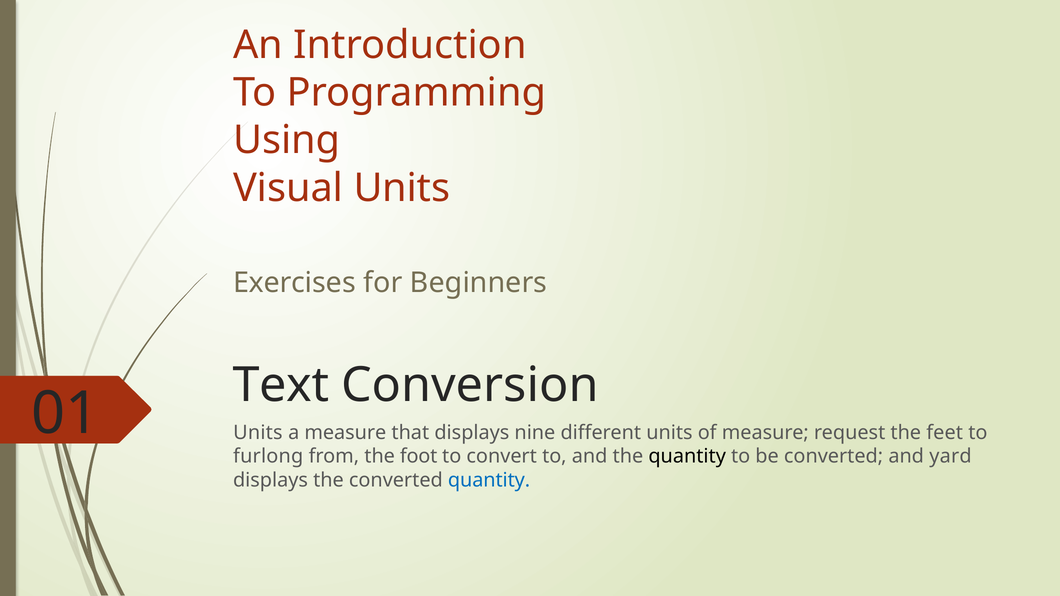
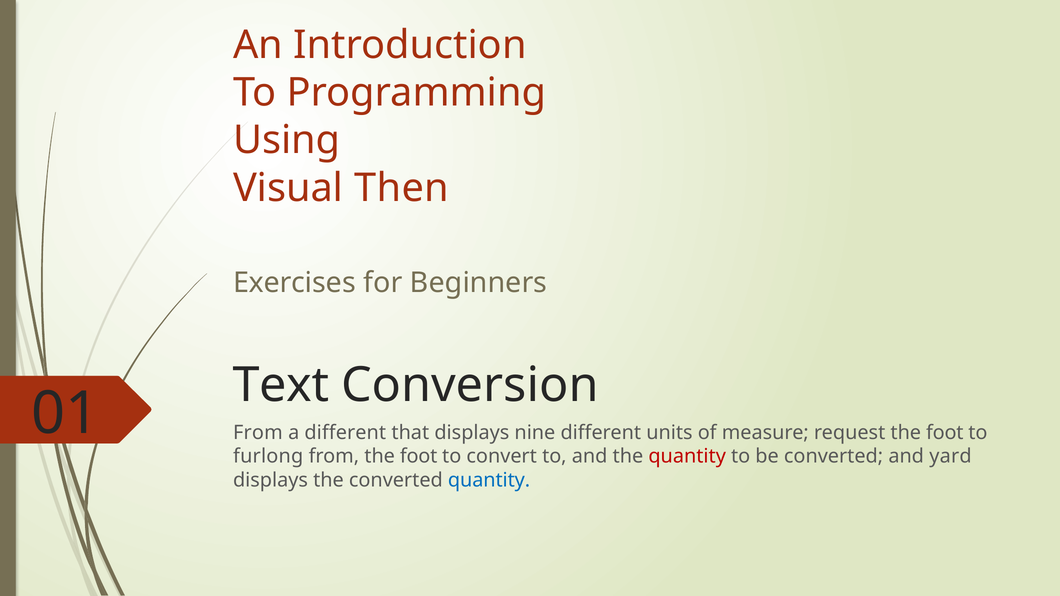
Visual Units: Units -> Then
Units at (258, 433): Units -> From
a measure: measure -> different
request the feet: feet -> foot
quantity at (687, 456) colour: black -> red
